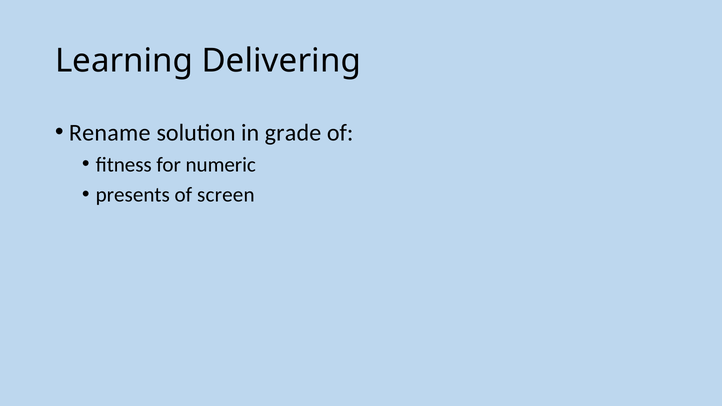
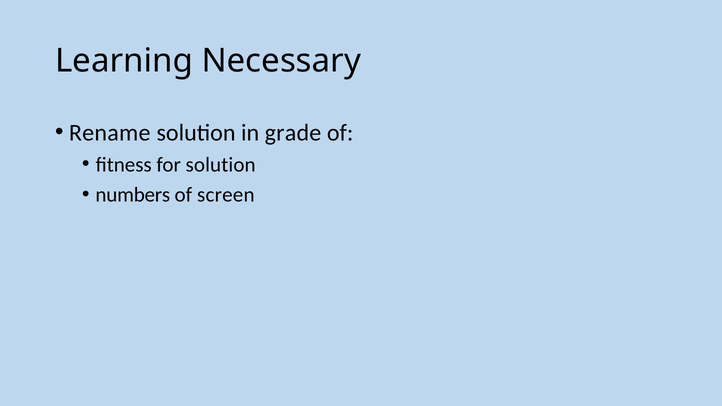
Delivering: Delivering -> Necessary
for numeric: numeric -> solution
presents: presents -> numbers
